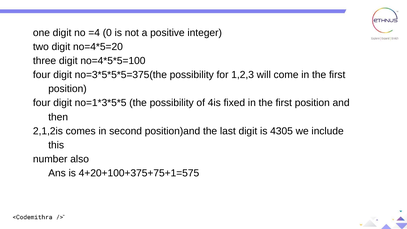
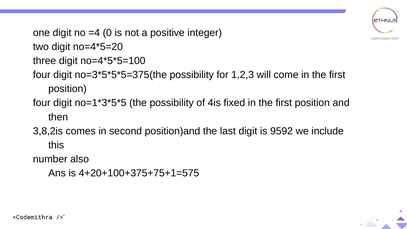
2,1,2is: 2,1,2is -> 3,8,2is
4305: 4305 -> 9592
